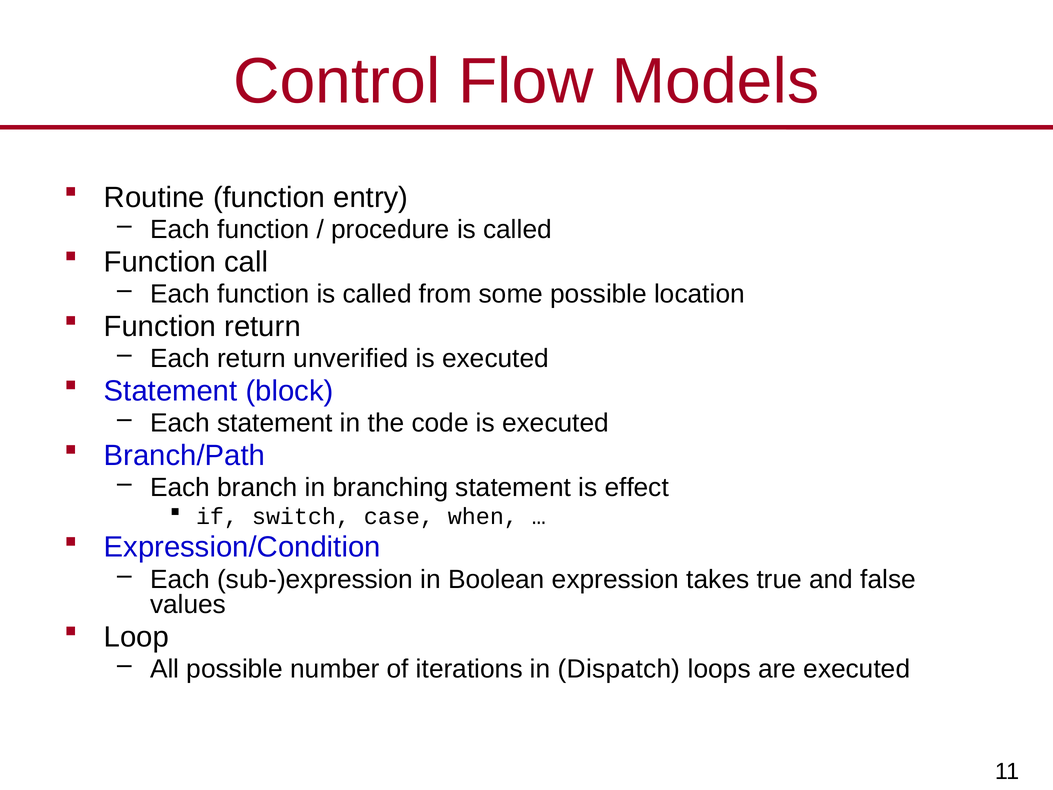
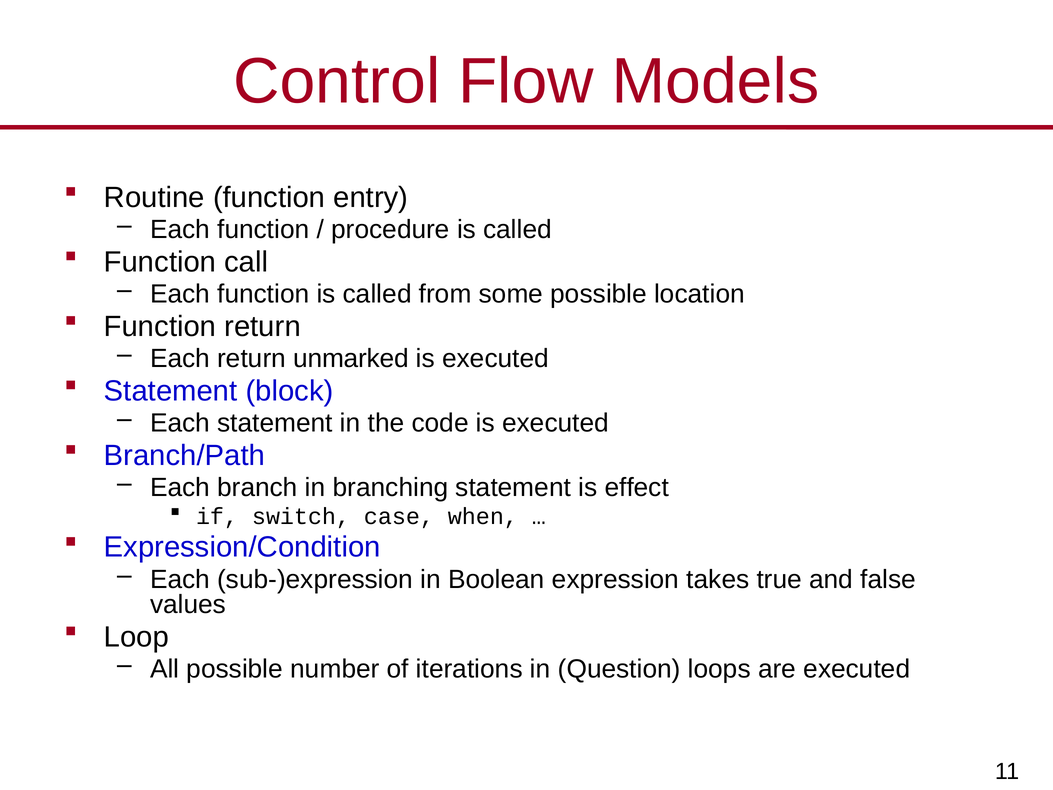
unverified: unverified -> unmarked
Dispatch: Dispatch -> Question
